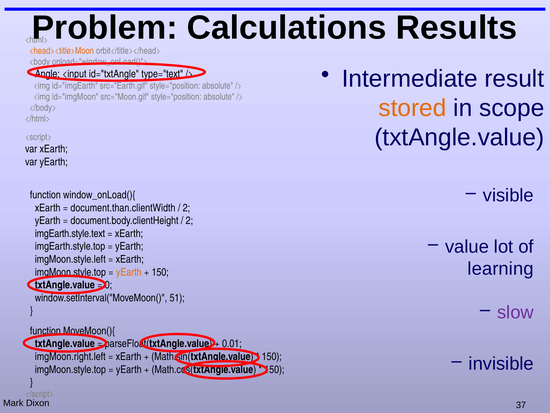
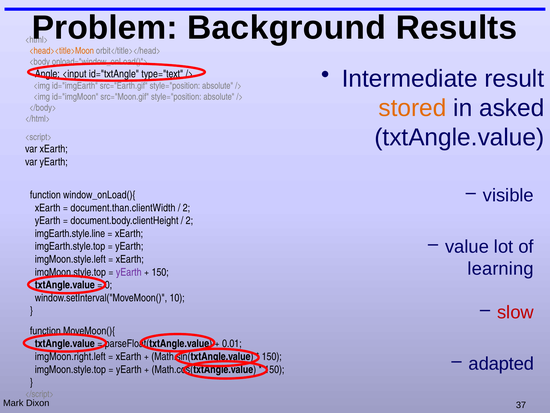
Calculations: Calculations -> Background
scope: scope -> asked
imgEarth.style.text: imgEarth.style.text -> imgEarth.style.line
yEarth at (129, 272) colour: orange -> purple
51: 51 -> 10
slow colour: purple -> red
invisible: invisible -> adapted
